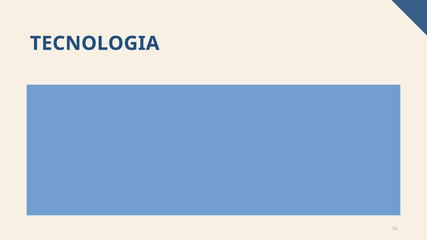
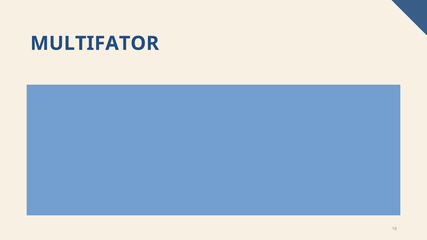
TECNOLOGIA: TECNOLOGIA -> MULTIFATOR
